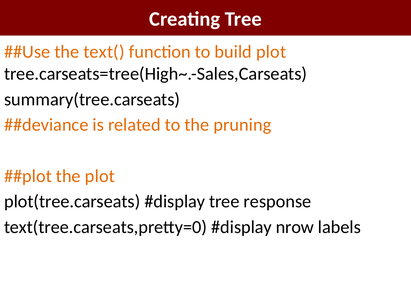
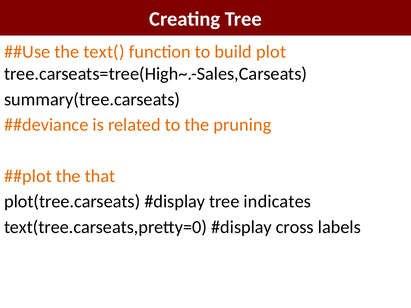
the plot: plot -> that
response: response -> indicates
nrow: nrow -> cross
